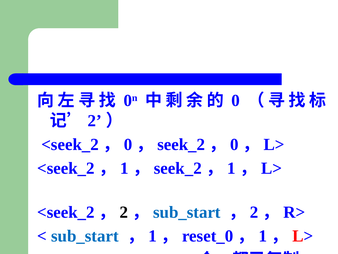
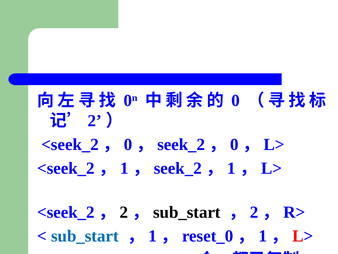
sub_start at (187, 212) colour: blue -> black
